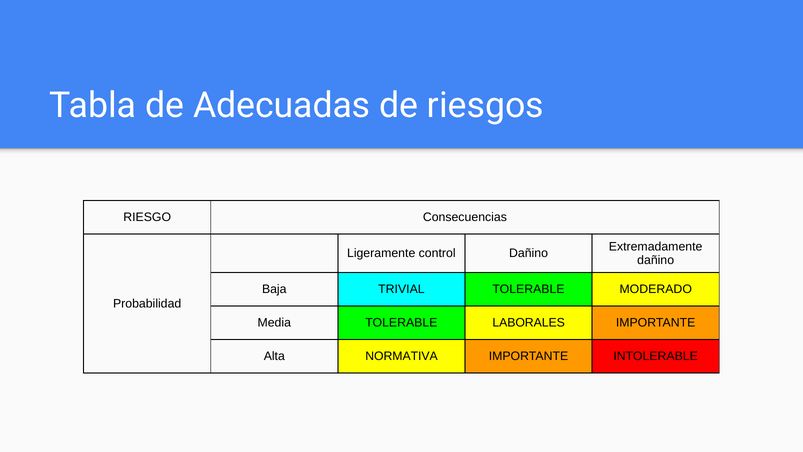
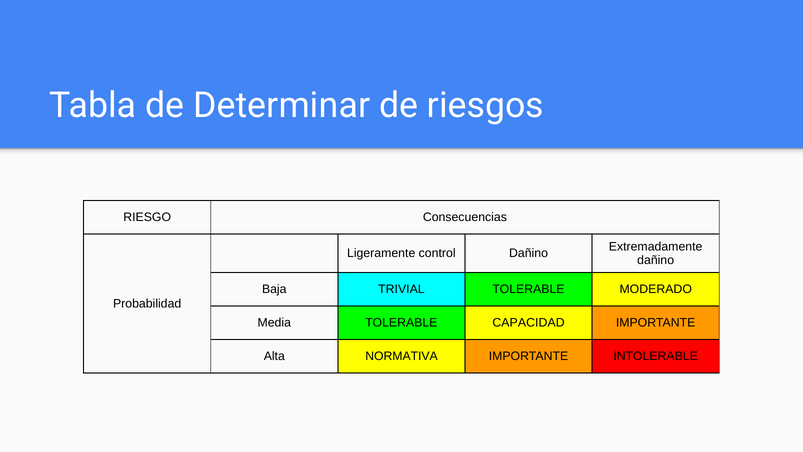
Adecuadas: Adecuadas -> Determinar
LABORALES: LABORALES -> CAPACIDAD
